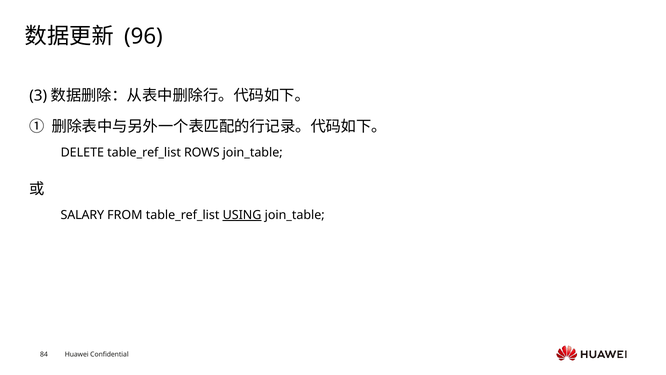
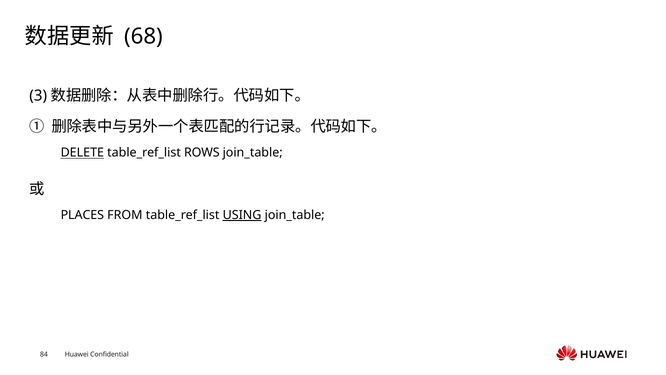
96: 96 -> 68
DELETE underline: none -> present
SALARY: SALARY -> PLACES
